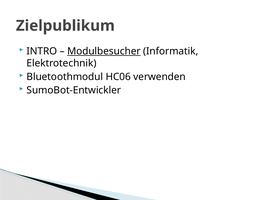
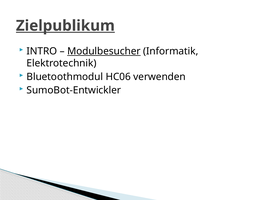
Zielpublikum underline: none -> present
